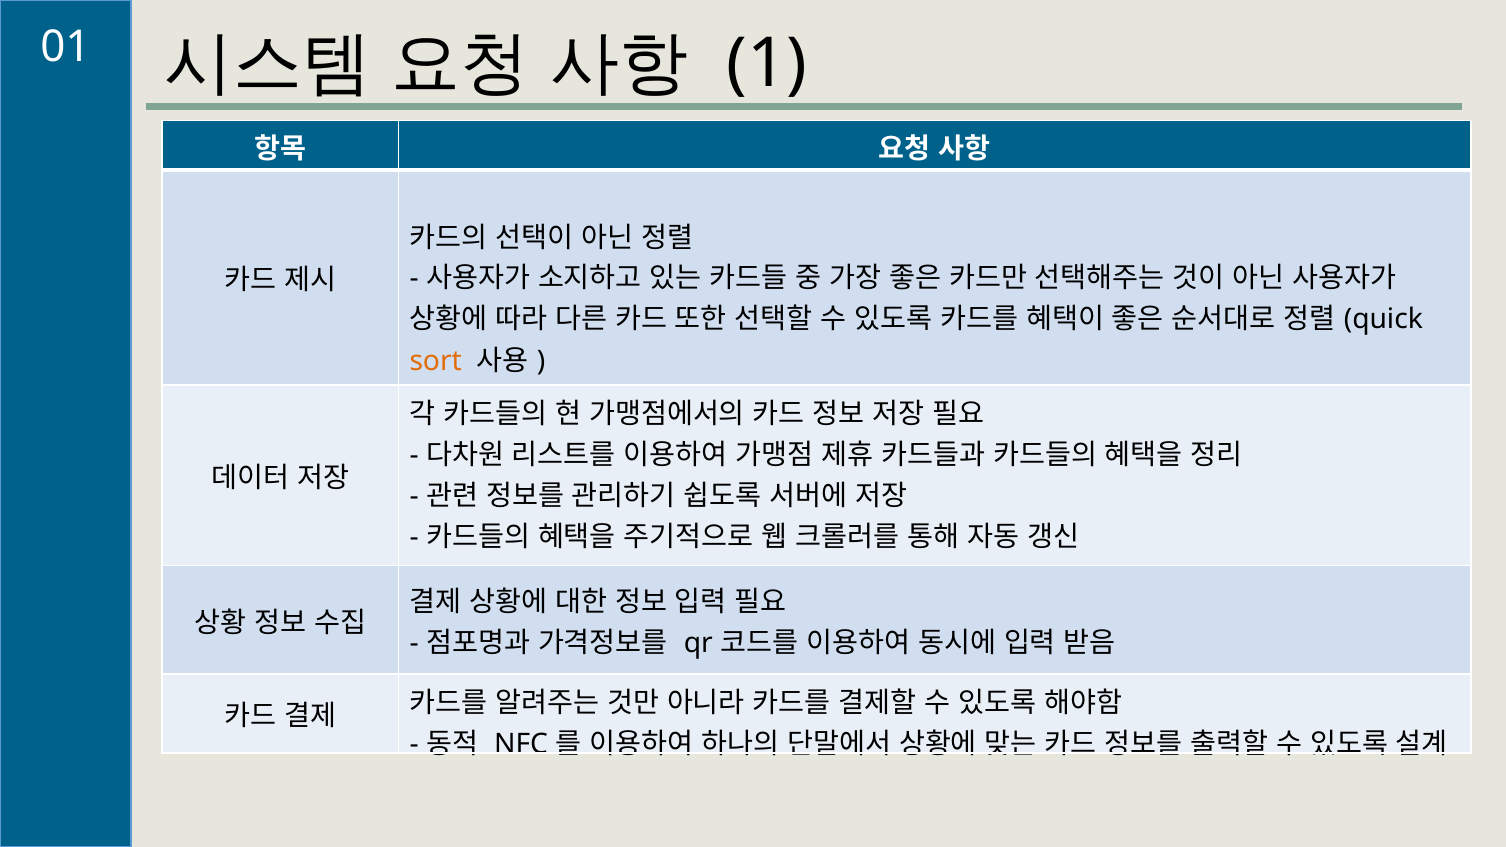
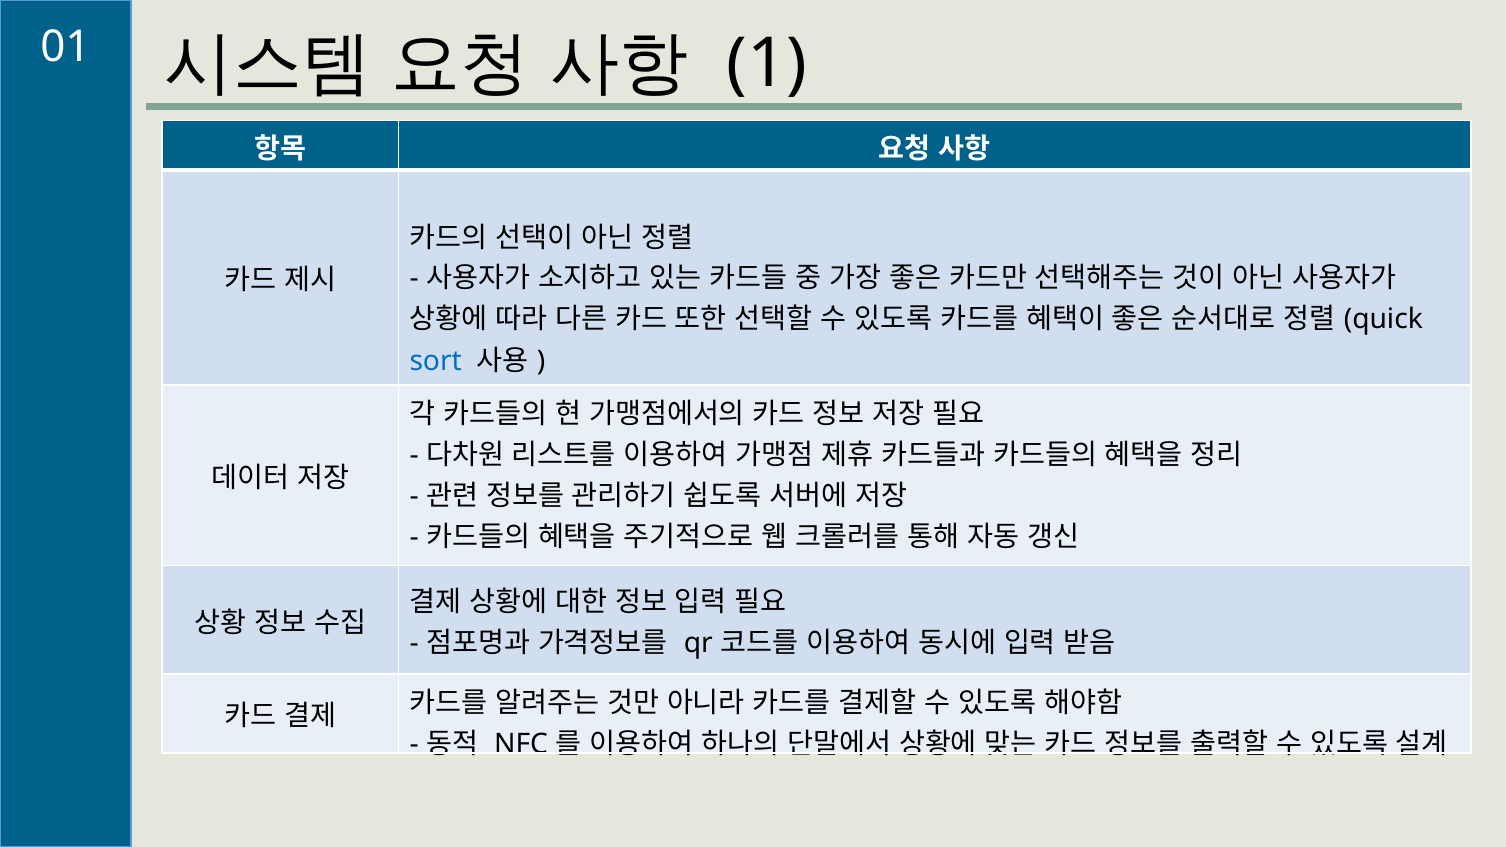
sort colour: orange -> blue
